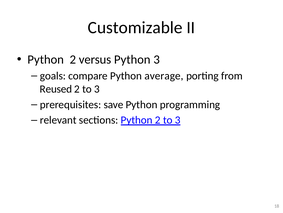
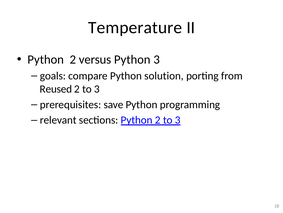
Customizable: Customizable -> Temperature
average: average -> solution
